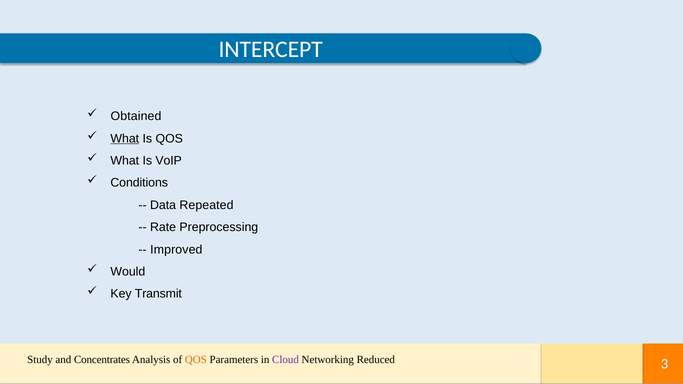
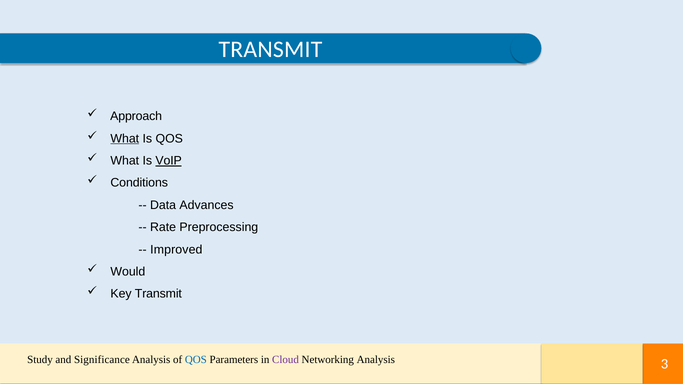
INTERCEPT at (271, 49): INTERCEPT -> TRANSMIT
Obtained: Obtained -> Approach
VoIP underline: none -> present
Repeated: Repeated -> Advances
Concentrates: Concentrates -> Significance
QOS at (196, 360) colour: orange -> blue
Networking Reduced: Reduced -> Analysis
